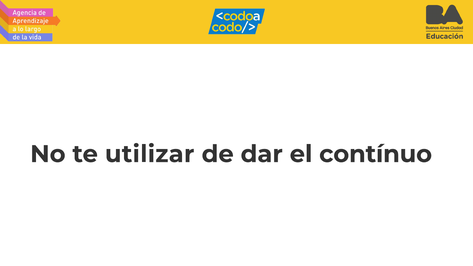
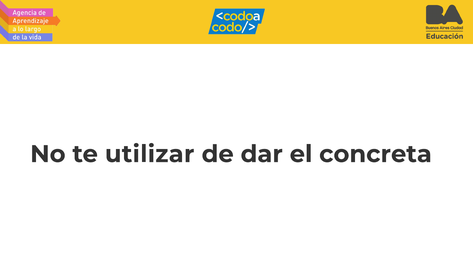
contínuo: contínuo -> concreta
